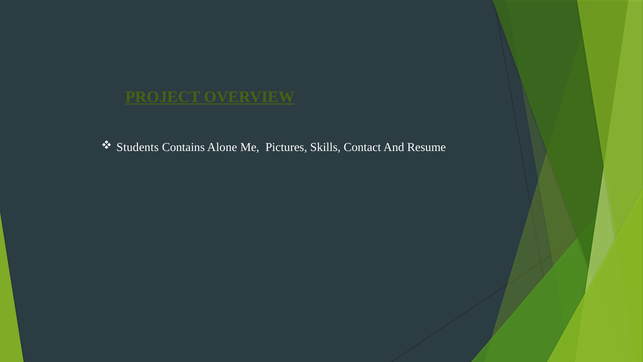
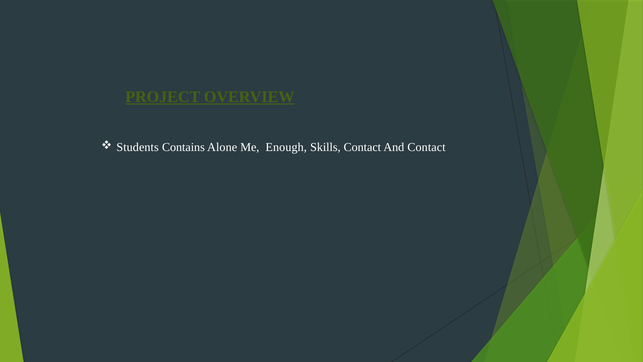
Pictures: Pictures -> Enough
And Resume: Resume -> Contact
